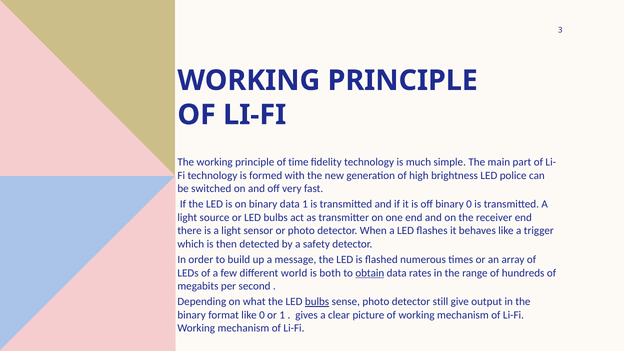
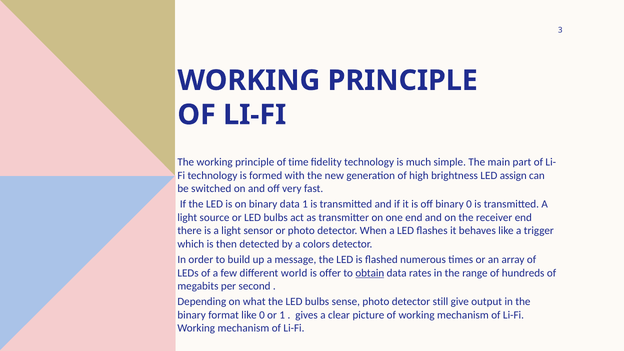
police: police -> assign
safety: safety -> colors
both: both -> offer
bulbs at (317, 302) underline: present -> none
